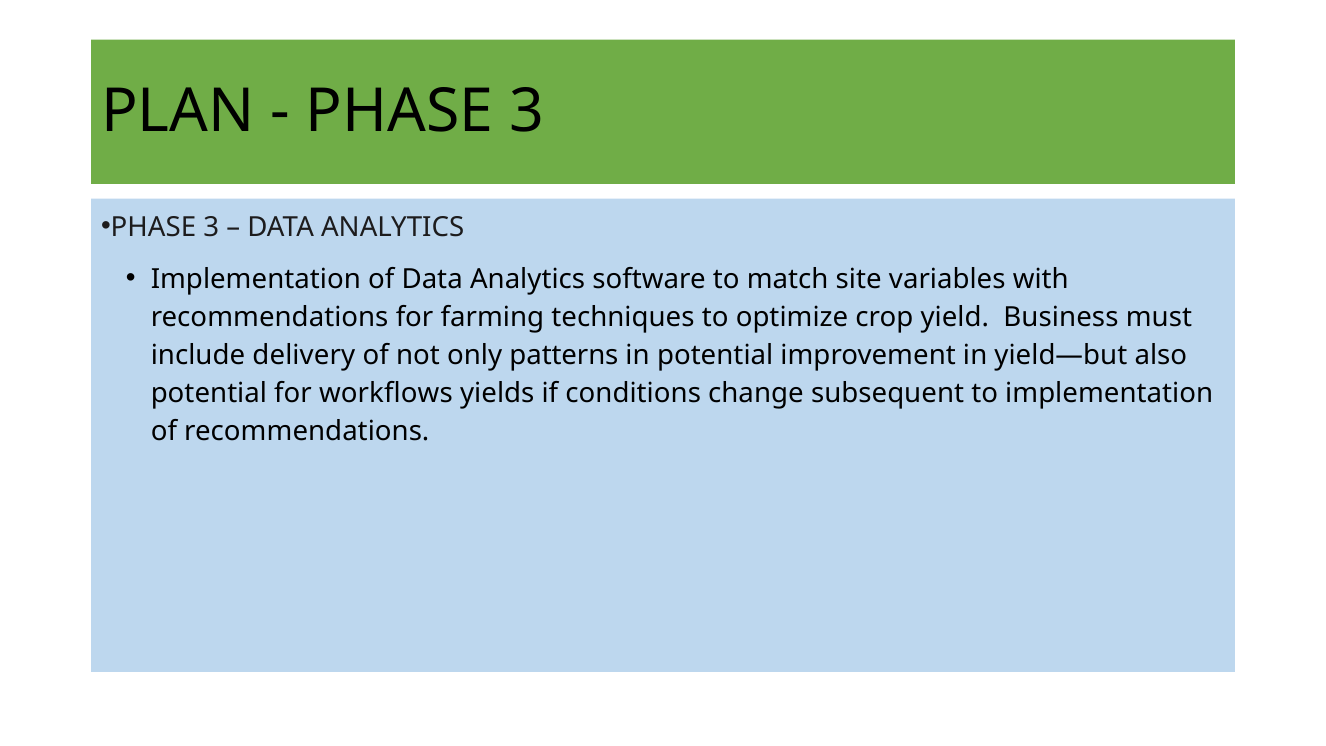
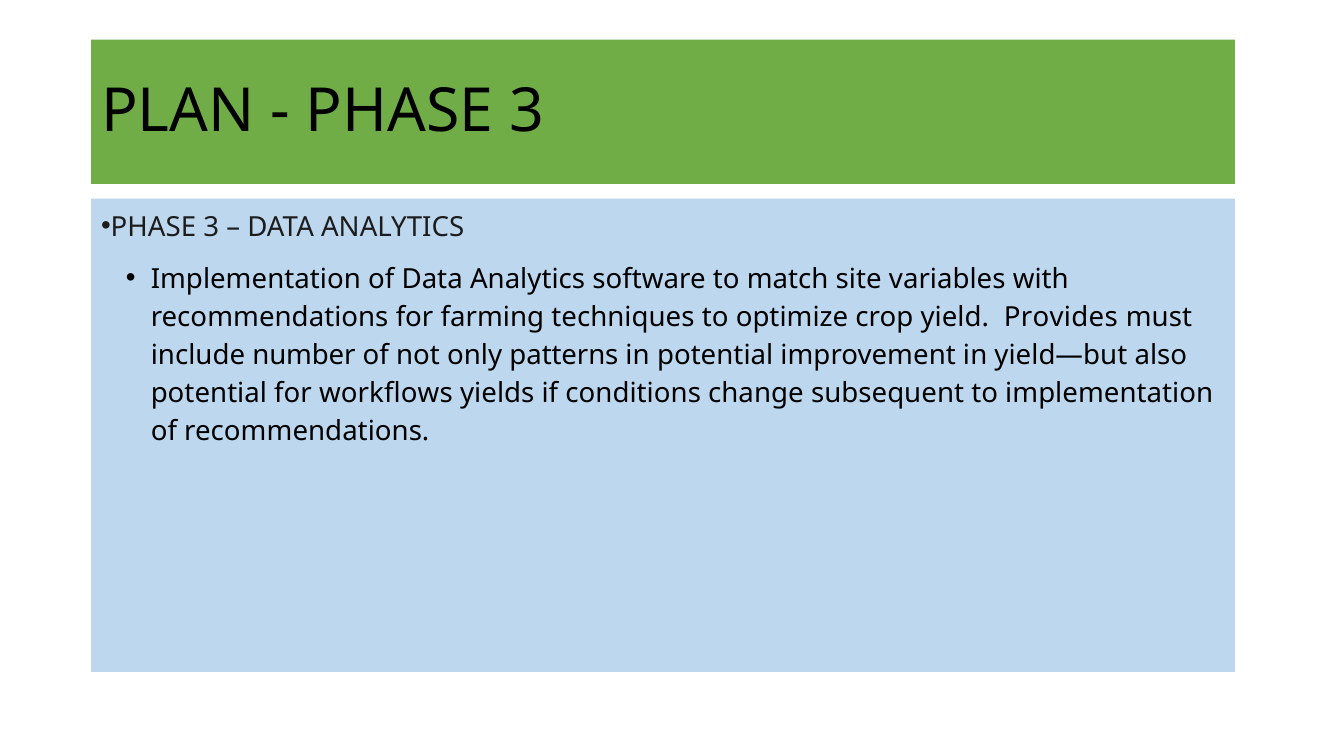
Business: Business -> Provides
delivery: delivery -> number
